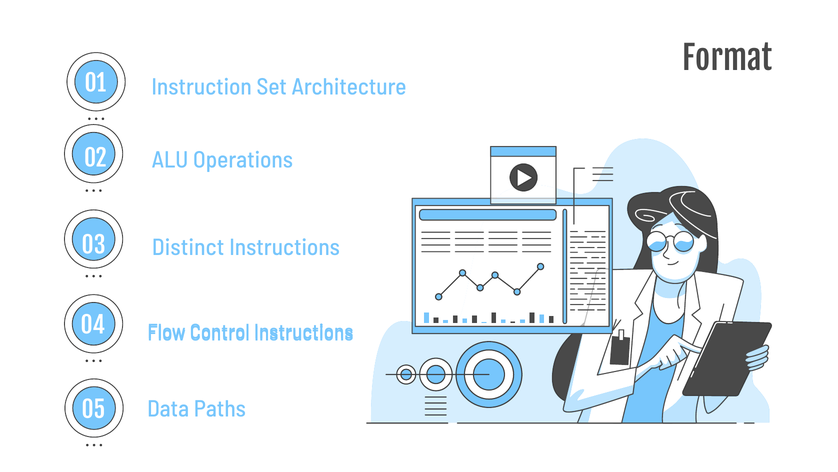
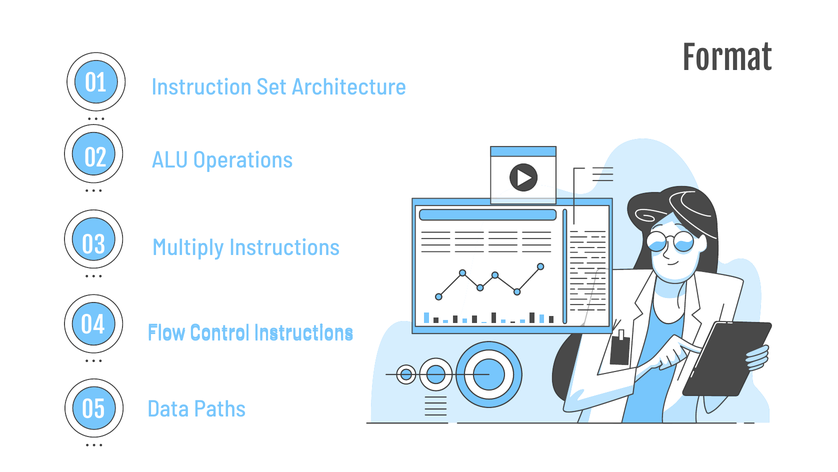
Distinct: Distinct -> Multiply
